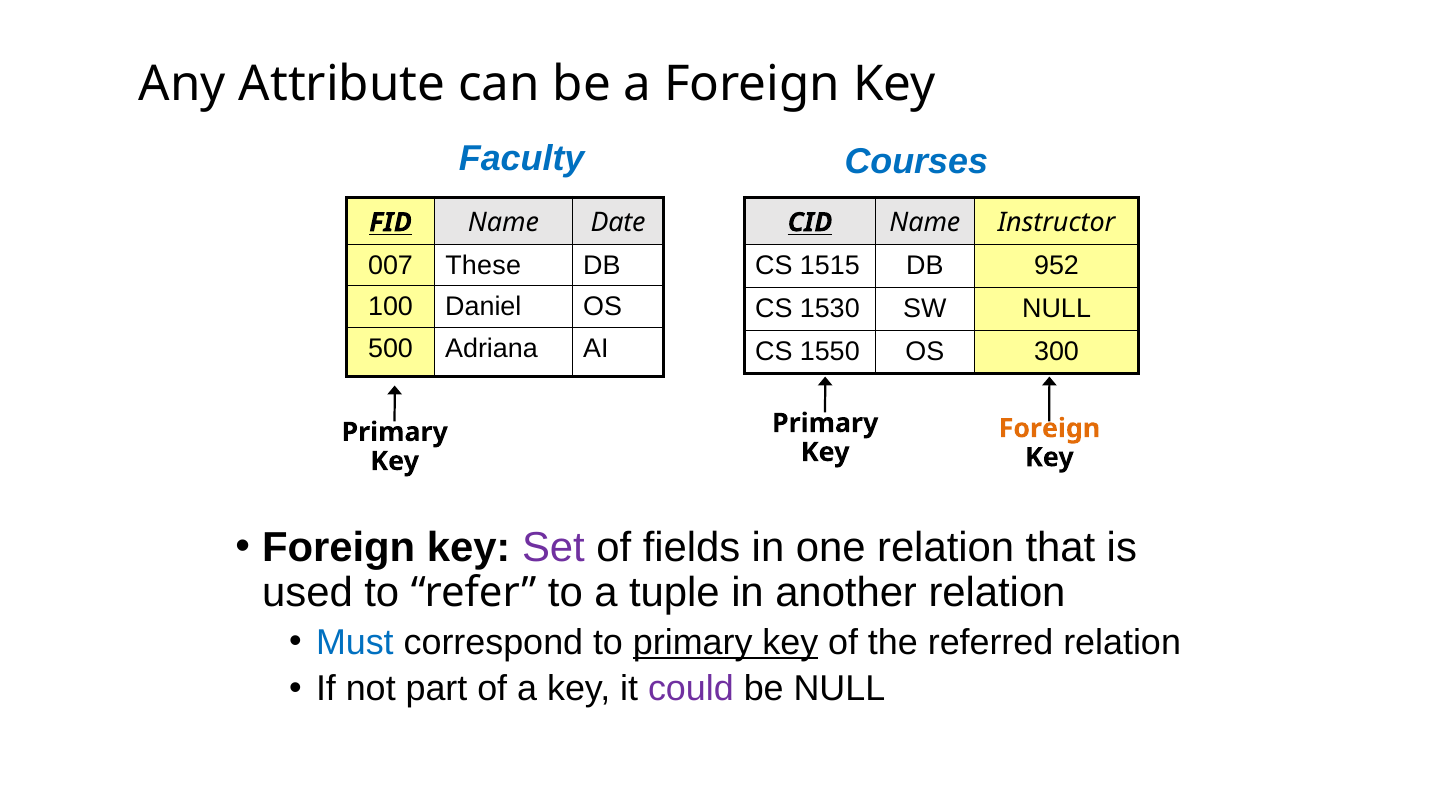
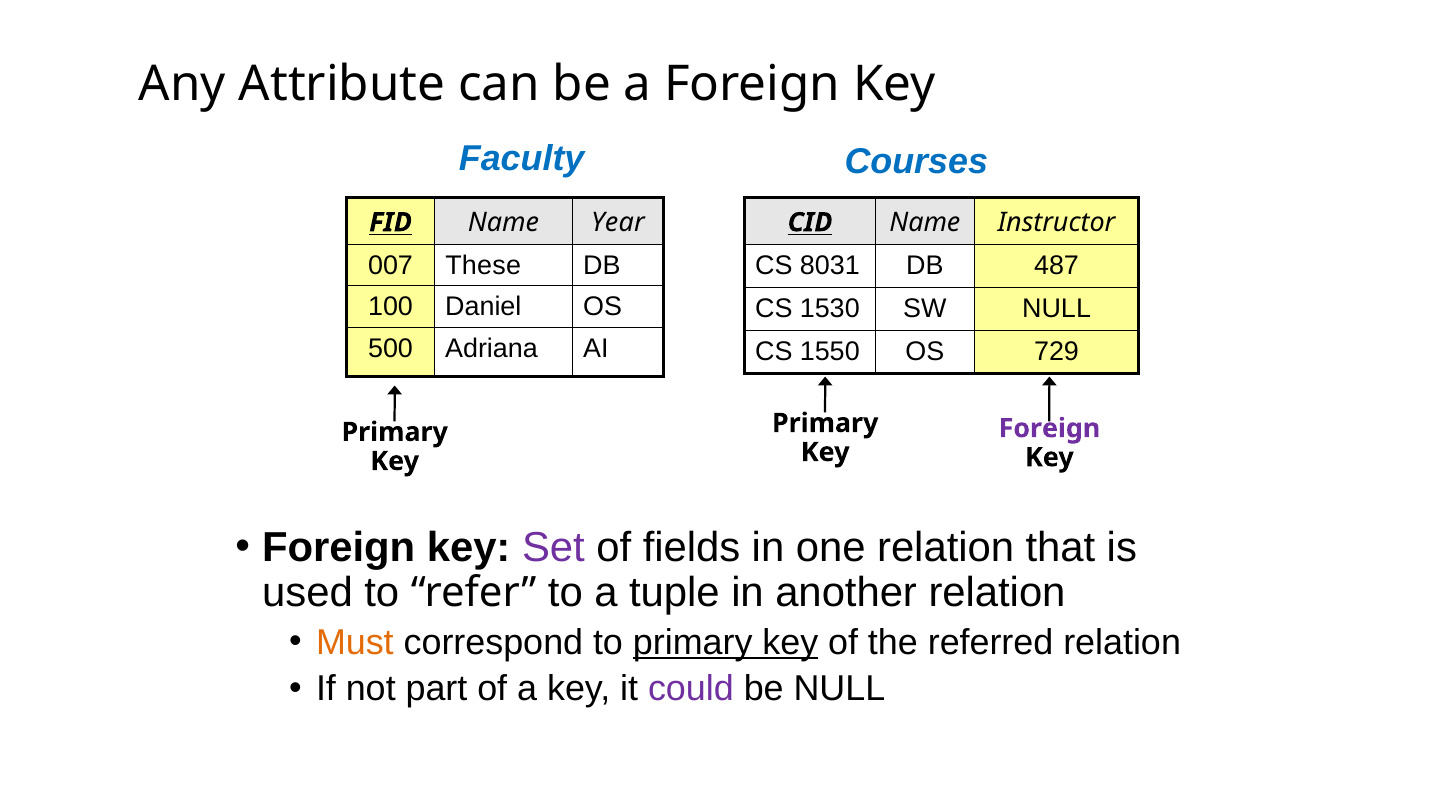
Date: Date -> Year
1515: 1515 -> 8031
952: 952 -> 487
300: 300 -> 729
Foreign at (1049, 428) colour: orange -> purple
Must colour: blue -> orange
